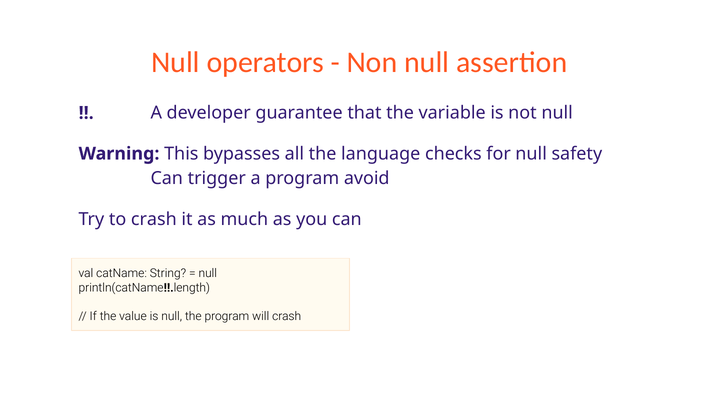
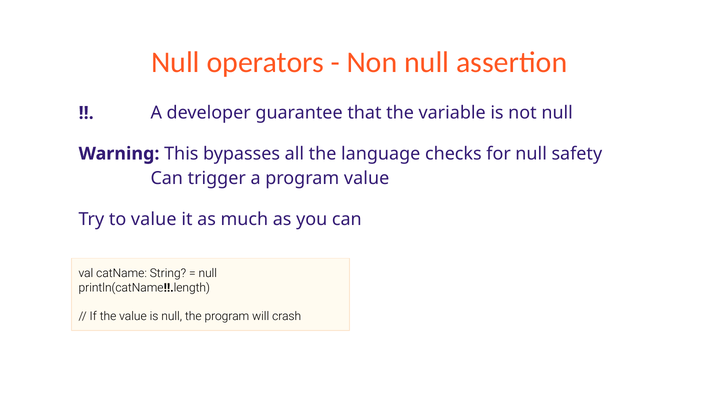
program avoid: avoid -> value
to crash: crash -> value
